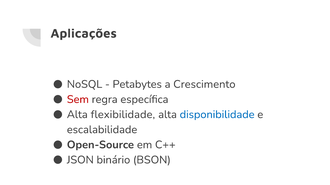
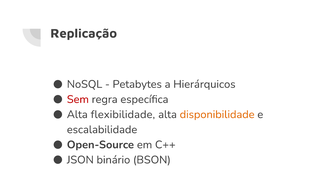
Aplicações: Aplicações -> Replicação
Crescimento: Crescimento -> Hierárquicos
disponibilidade colour: blue -> orange
